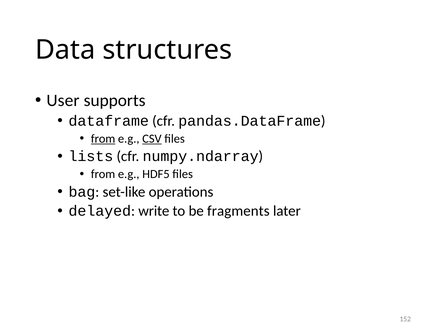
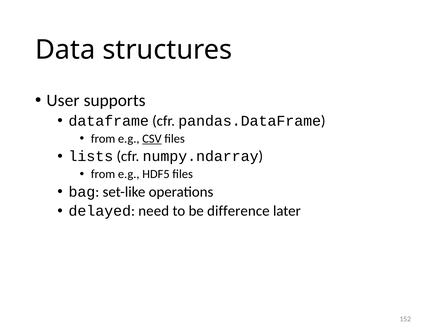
from at (103, 139) underline: present -> none
write: write -> need
fragments: fragments -> difference
